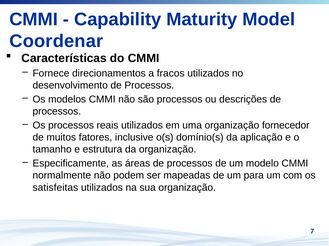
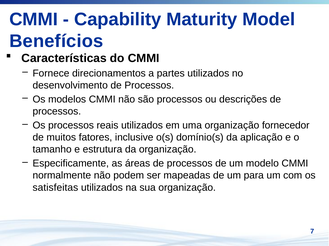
Coordenar: Coordenar -> Benefícios
fracos: fracos -> partes
